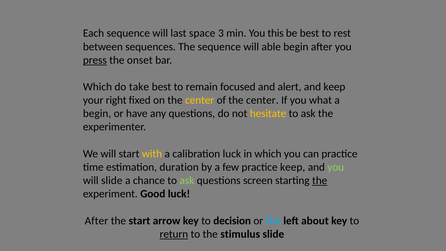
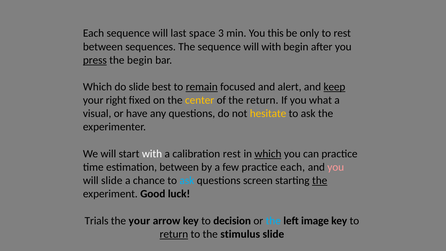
be best: best -> only
will able: able -> with
the onset: onset -> begin
do take: take -> slide
remain underline: none -> present
keep at (334, 87) underline: none -> present
of the center: center -> return
begin at (97, 114): begin -> visual
with at (152, 154) colour: yellow -> white
calibration luck: luck -> rest
which at (268, 154) underline: none -> present
estimation duration: duration -> between
practice keep: keep -> each
you at (336, 167) colour: light green -> pink
ask at (187, 180) colour: light green -> light blue
After at (96, 221): After -> Trials
the start: start -> your
about: about -> image
